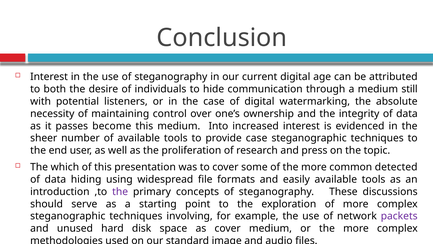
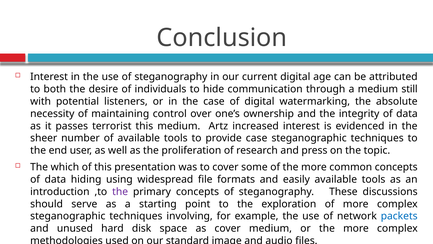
become: become -> terrorist
Into: Into -> Artz
common detected: detected -> concepts
packets colour: purple -> blue
